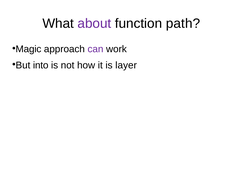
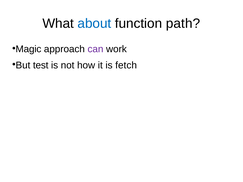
about colour: purple -> blue
into: into -> test
layer: layer -> fetch
